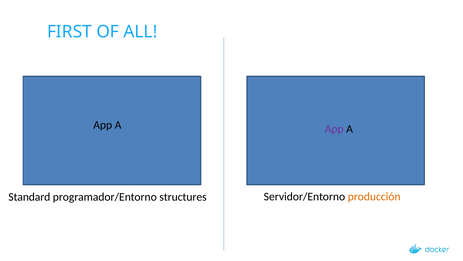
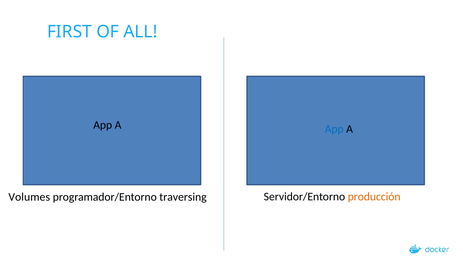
App at (334, 129) colour: purple -> blue
Standard: Standard -> Volumes
structures: structures -> traversing
